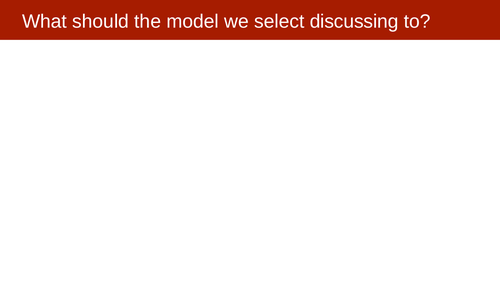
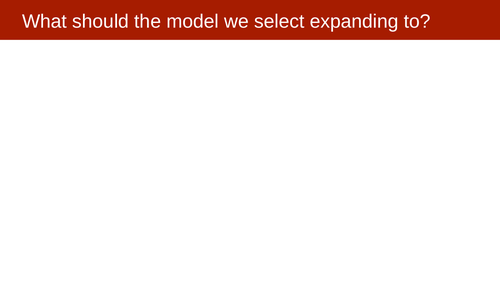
discussing: discussing -> expanding
